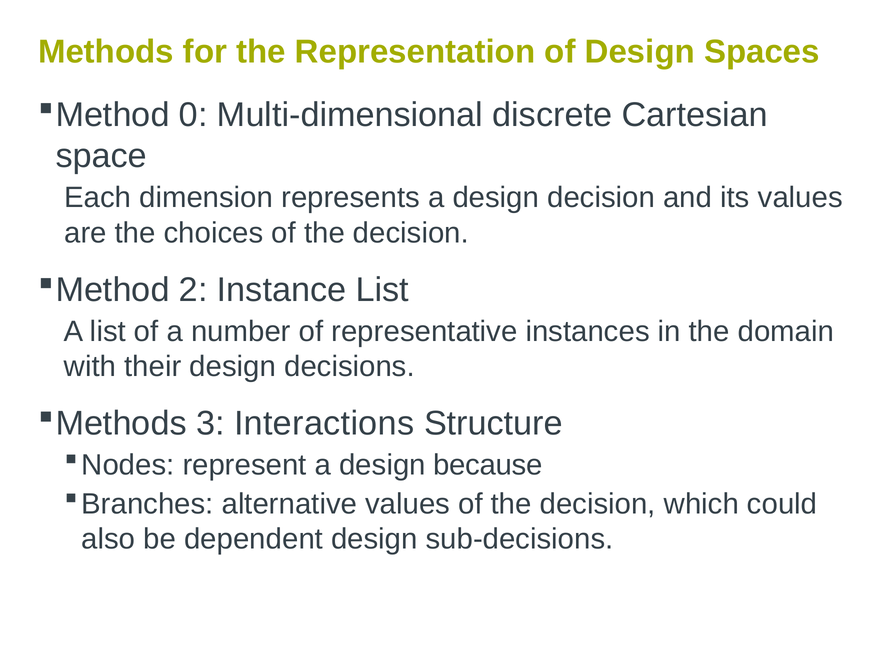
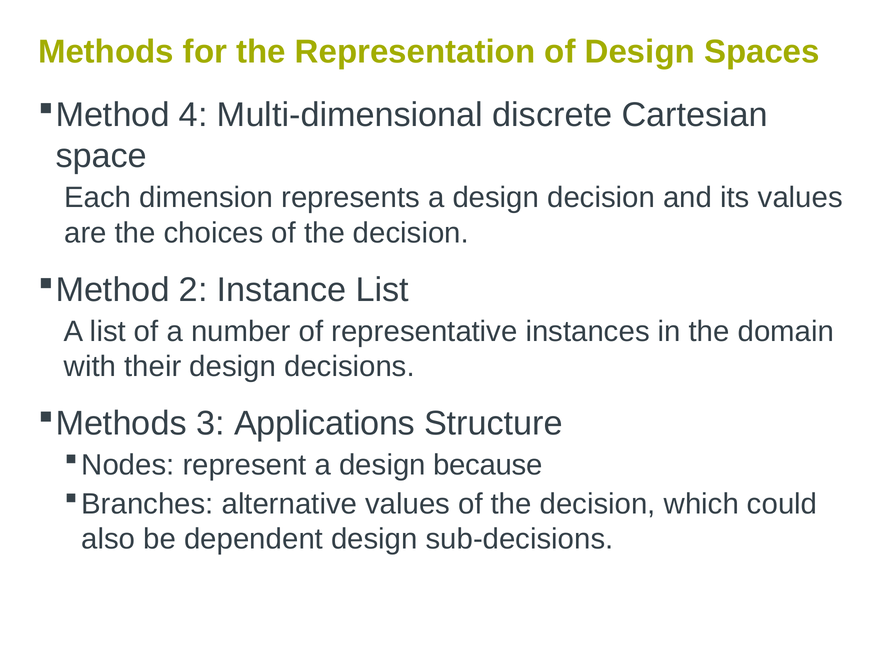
0: 0 -> 4
Interactions: Interactions -> Applications
